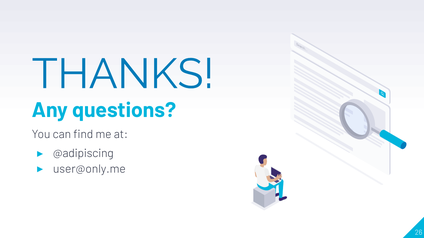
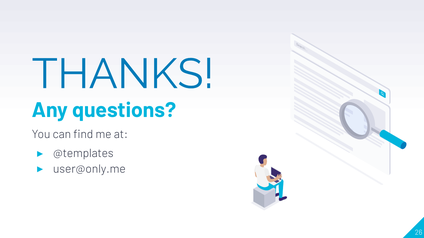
@adipiscing: @adipiscing -> @templates
